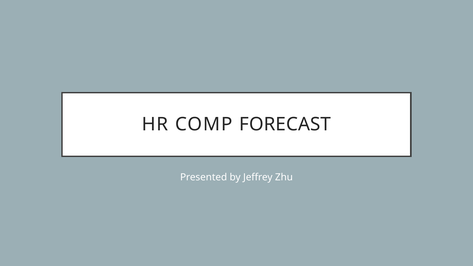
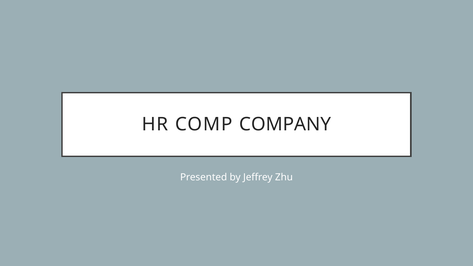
FORECAST: FORECAST -> COMPANY
